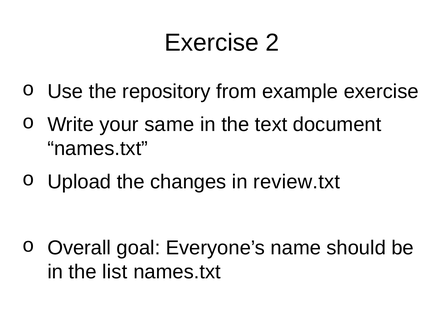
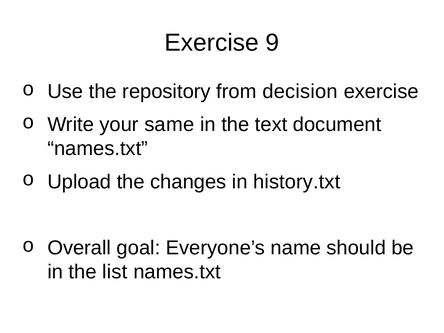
2: 2 -> 9
example: example -> decision
review.txt: review.txt -> history.txt
